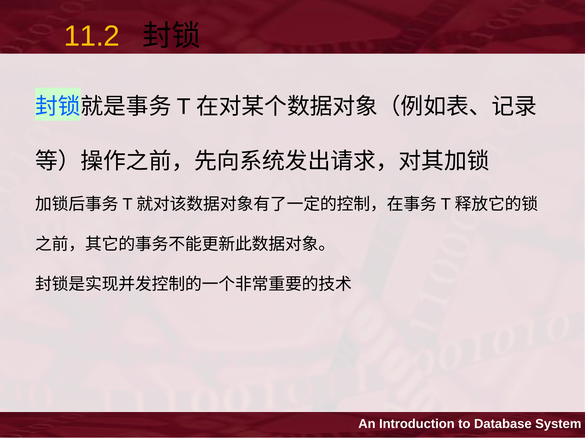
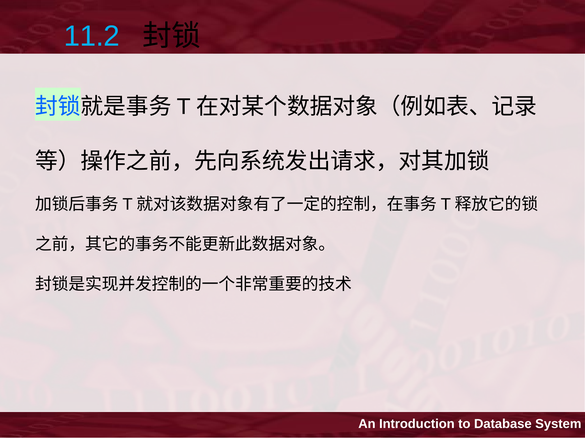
11.2 colour: yellow -> light blue
